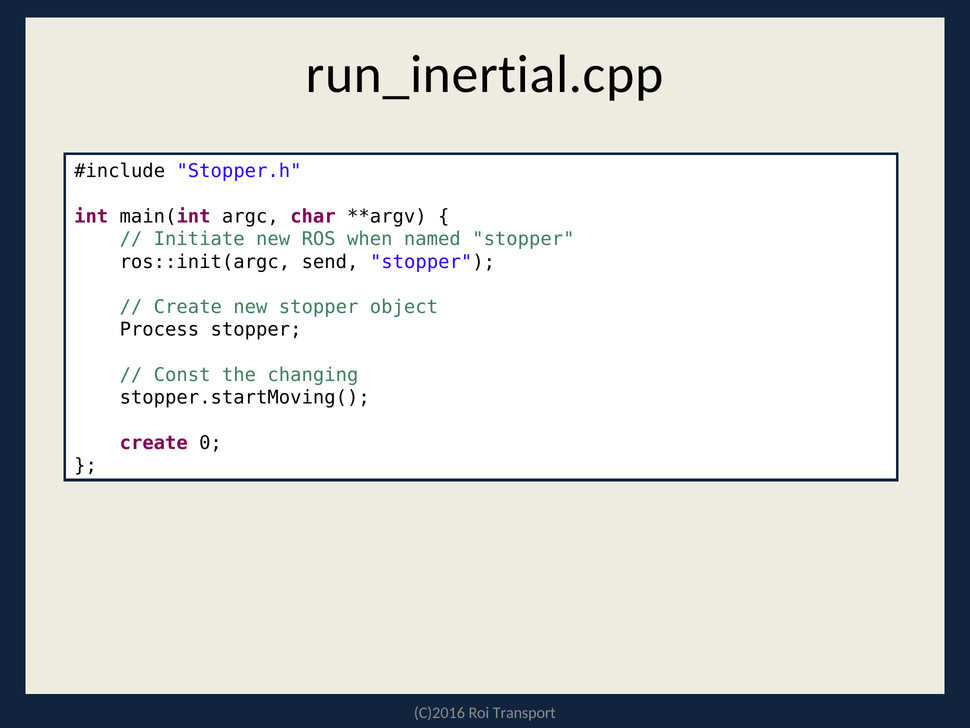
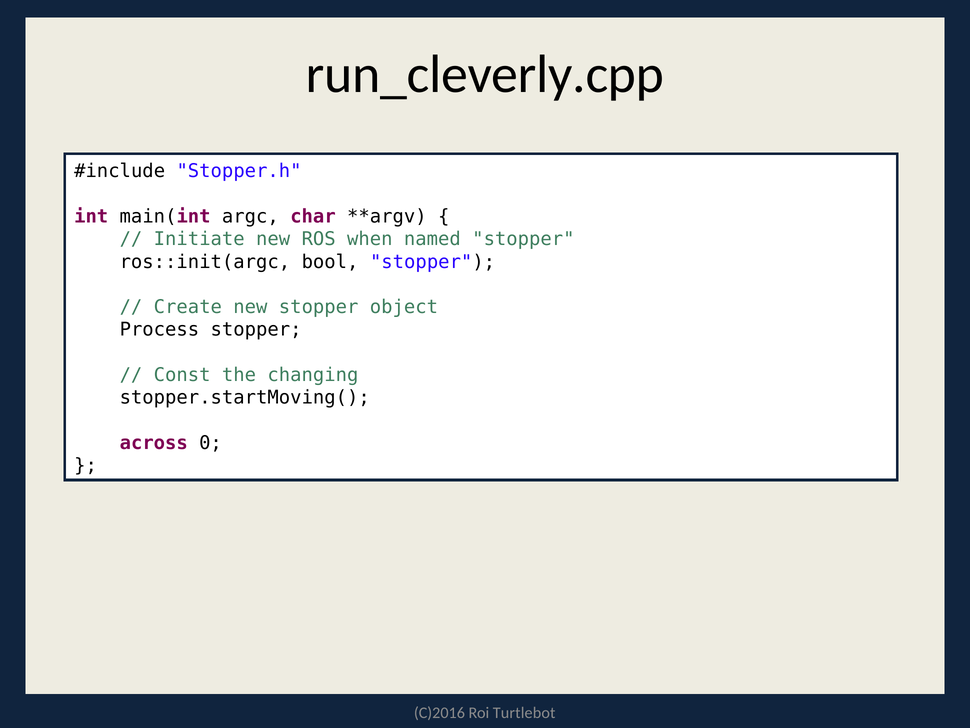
run_inertial.cpp: run_inertial.cpp -> run_cleverly.cpp
send: send -> bool
create at (154, 443): create -> across
Transport: Transport -> Turtlebot
